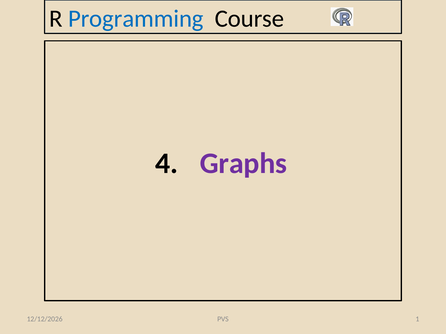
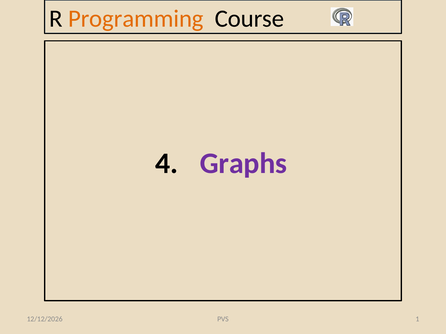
Programming colour: blue -> orange
